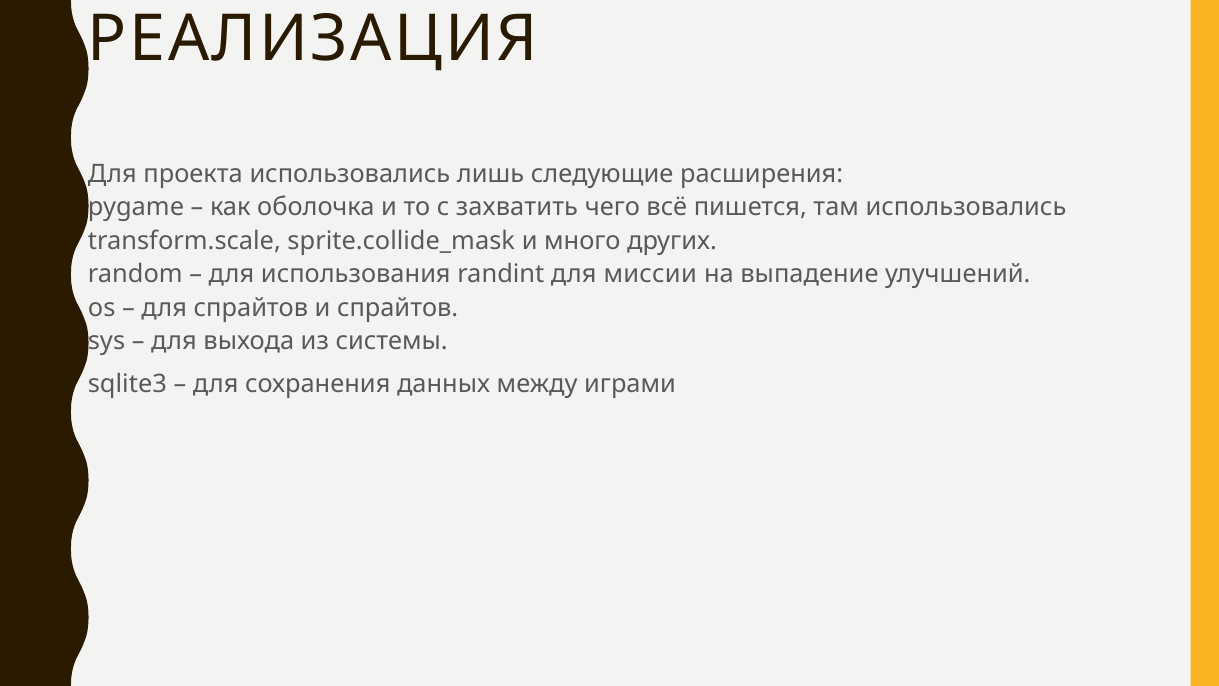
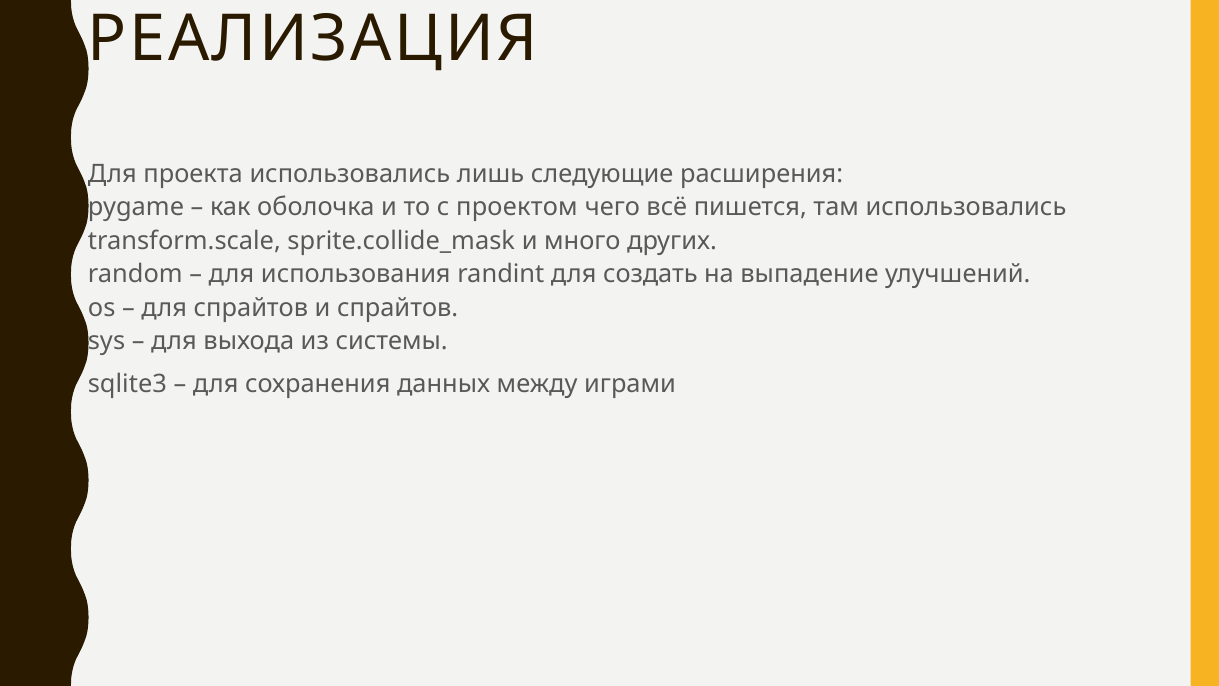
захватить: захватить -> проектом
миссии: миссии -> создать
